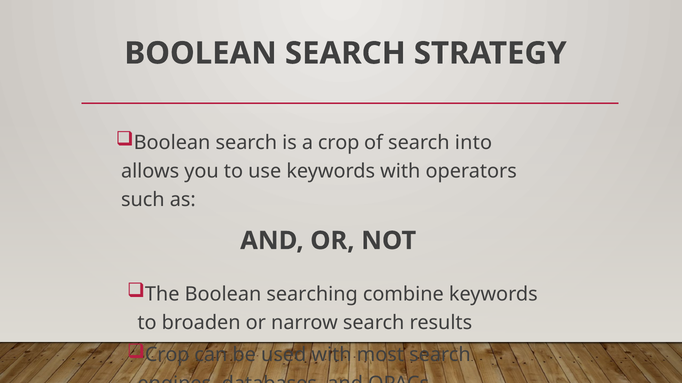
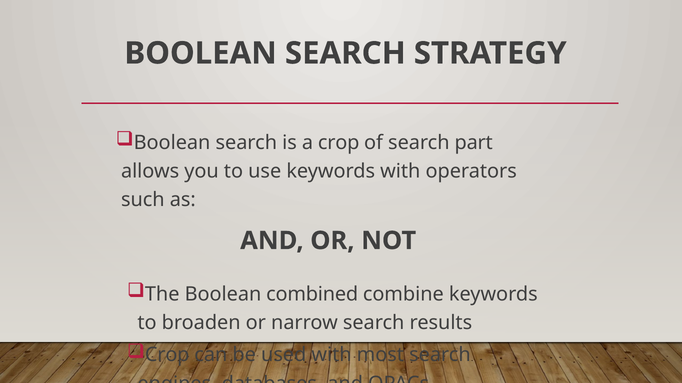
into: into -> part
searching: searching -> combined
